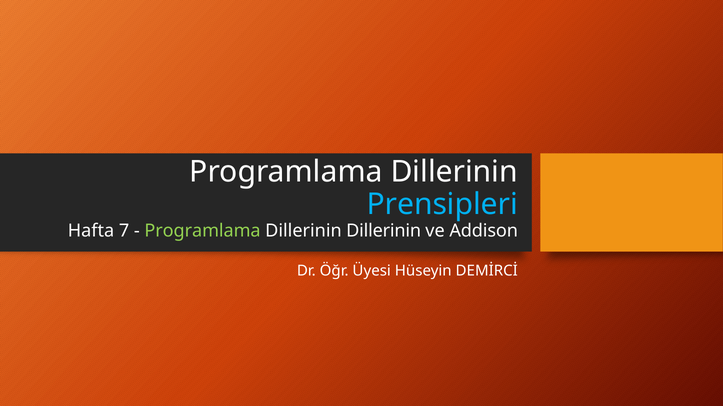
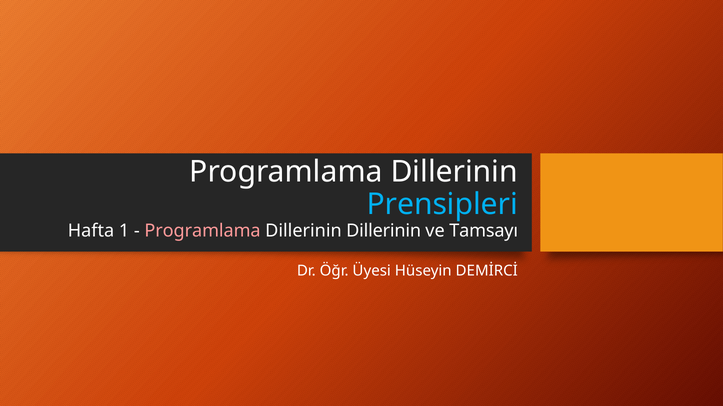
7: 7 -> 1
Programlama at (203, 231) colour: light green -> pink
Addison: Addison -> Tamsayı
